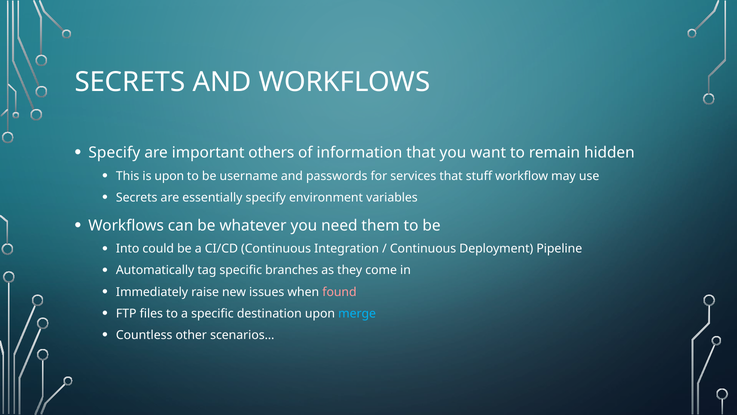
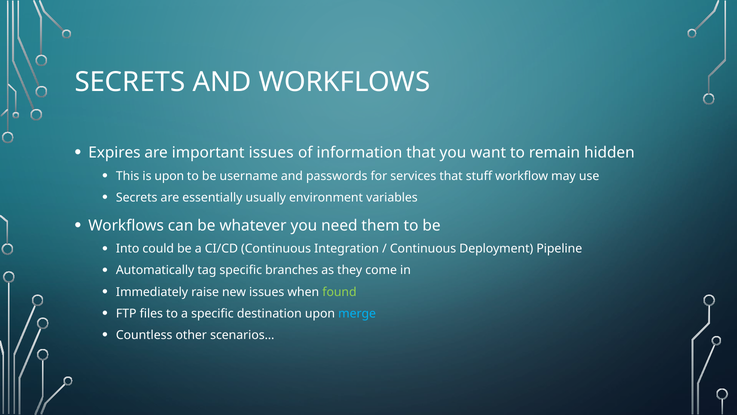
Specify at (114, 153): Specify -> Expires
important others: others -> issues
essentially specify: specify -> usually
found colour: pink -> light green
